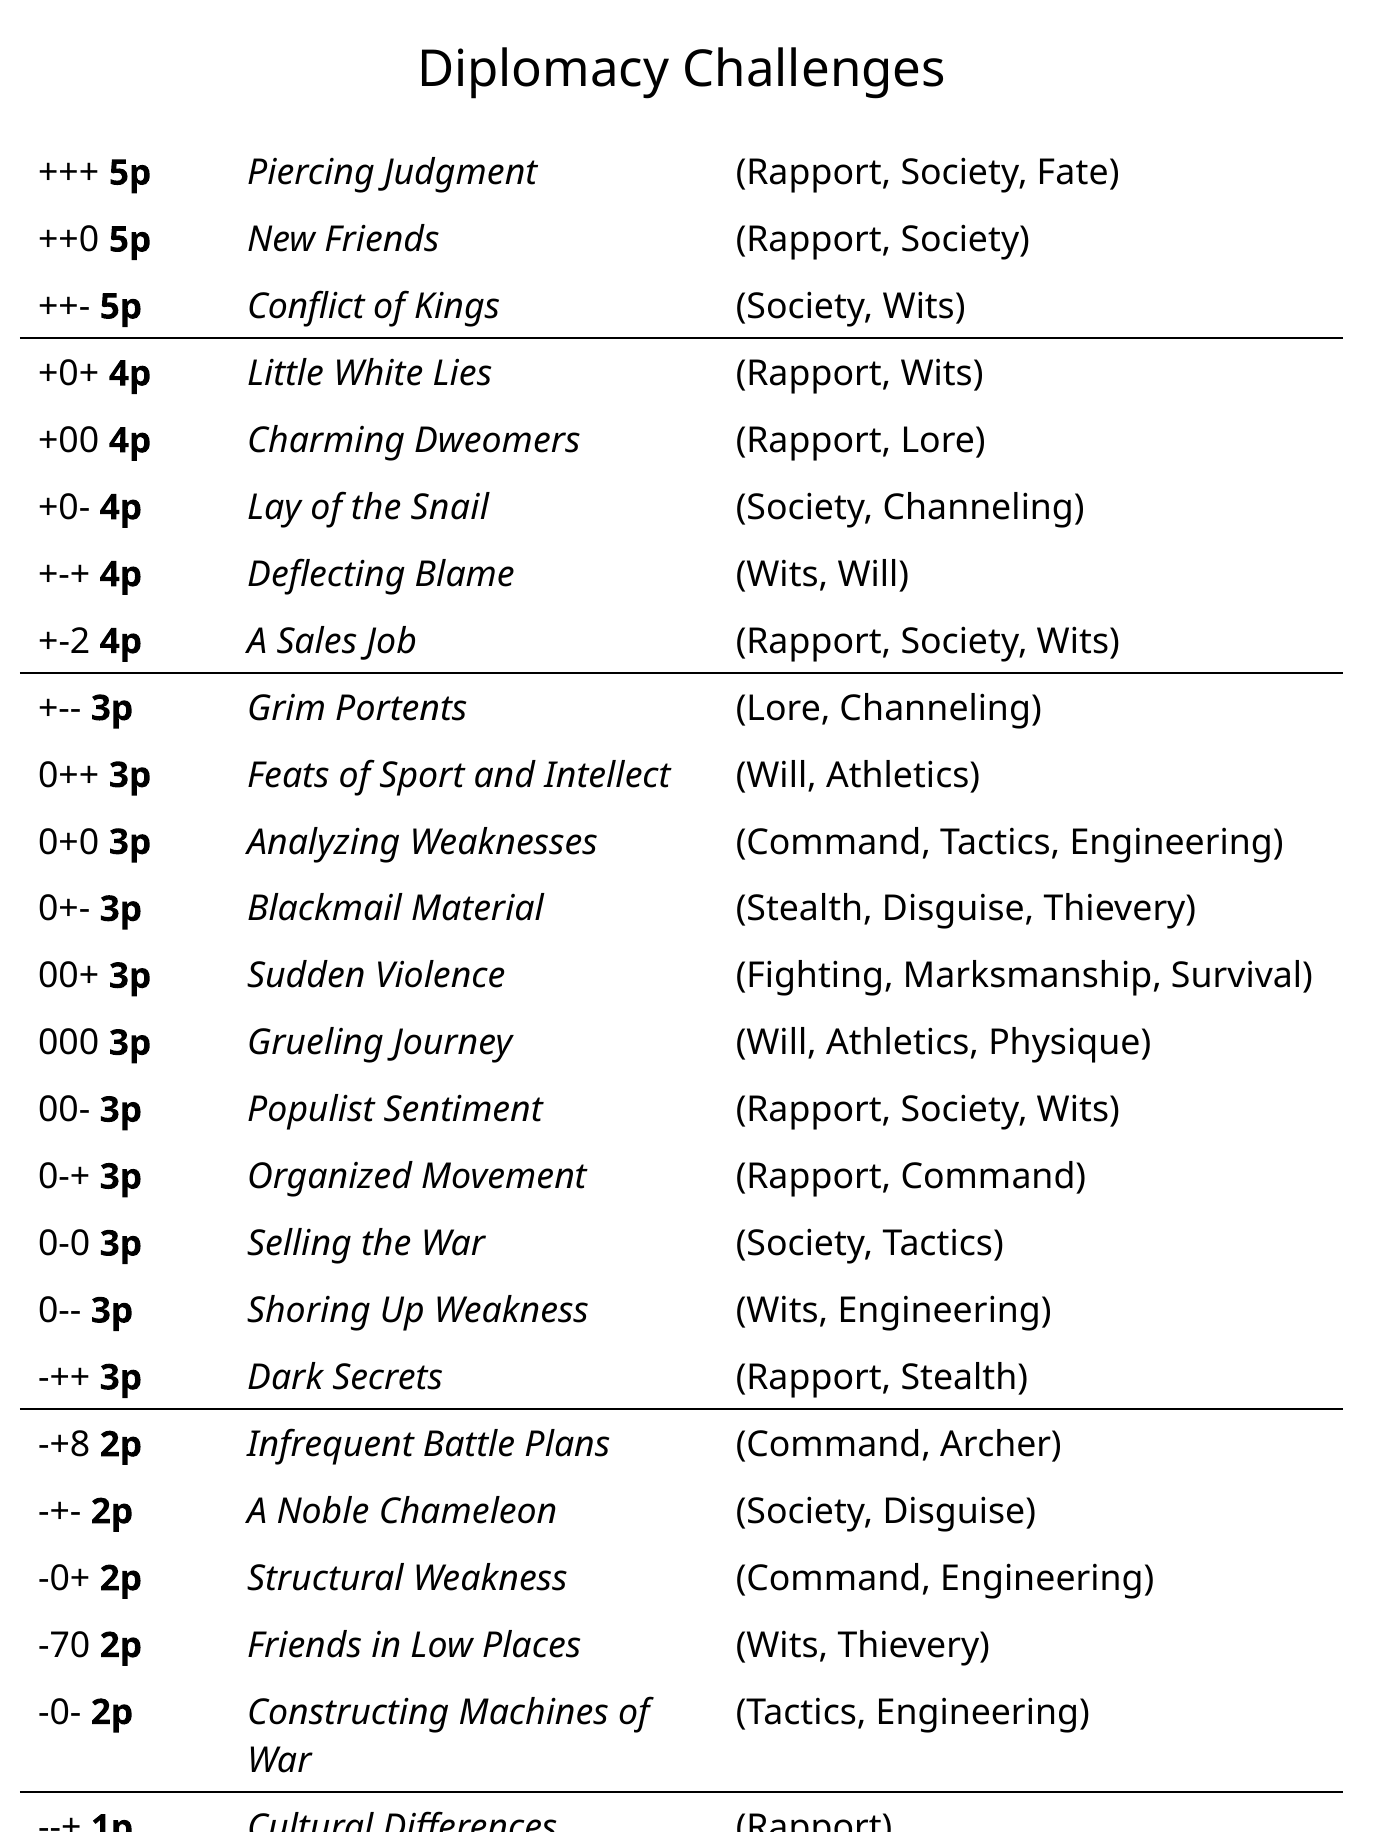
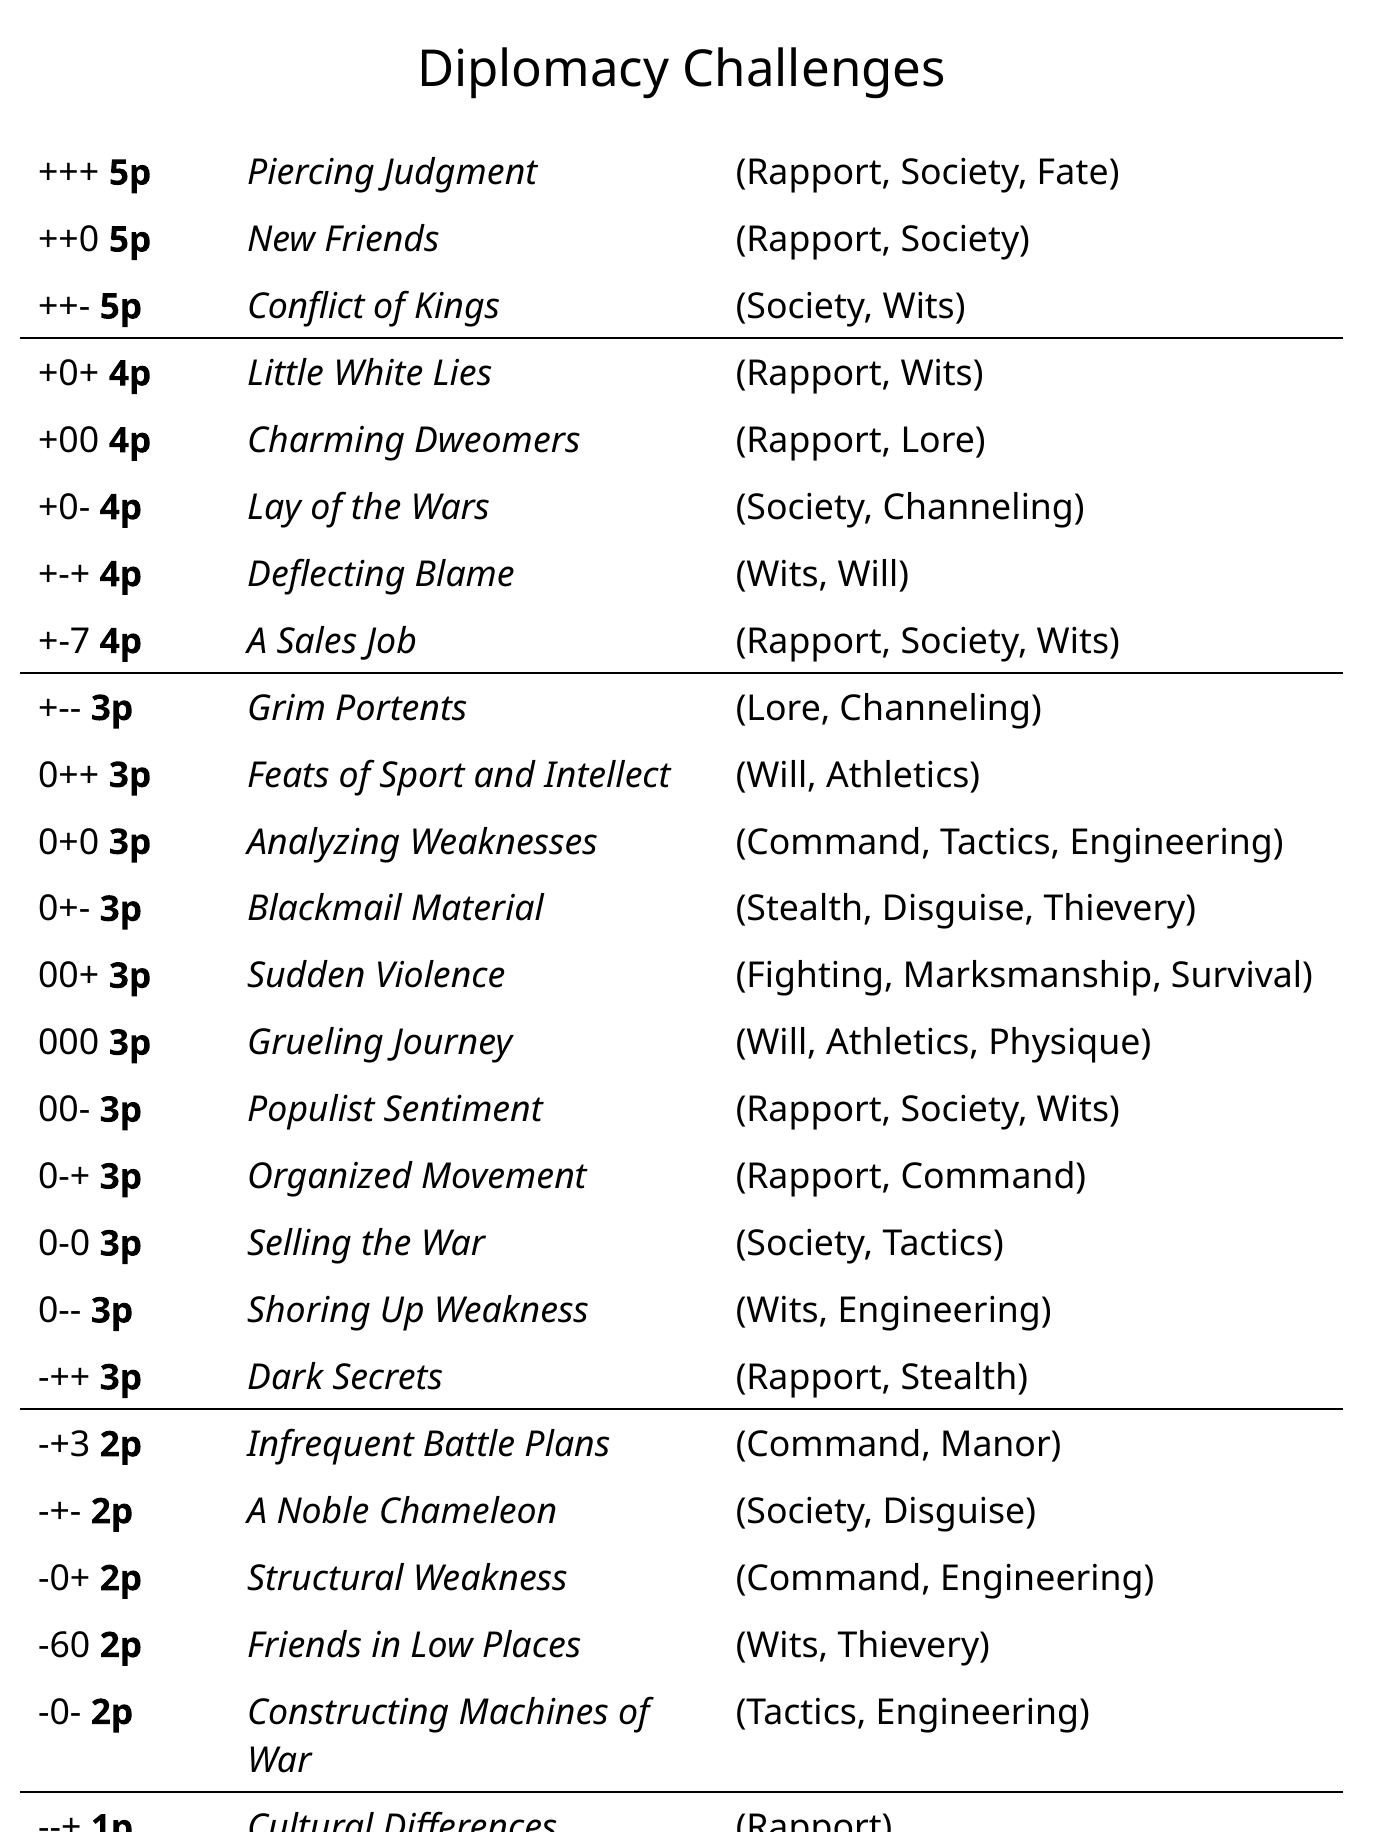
Snail: Snail -> Wars
+-2: +-2 -> +-7
-+8: -+8 -> -+3
Archer: Archer -> Manor
-70: -70 -> -60
